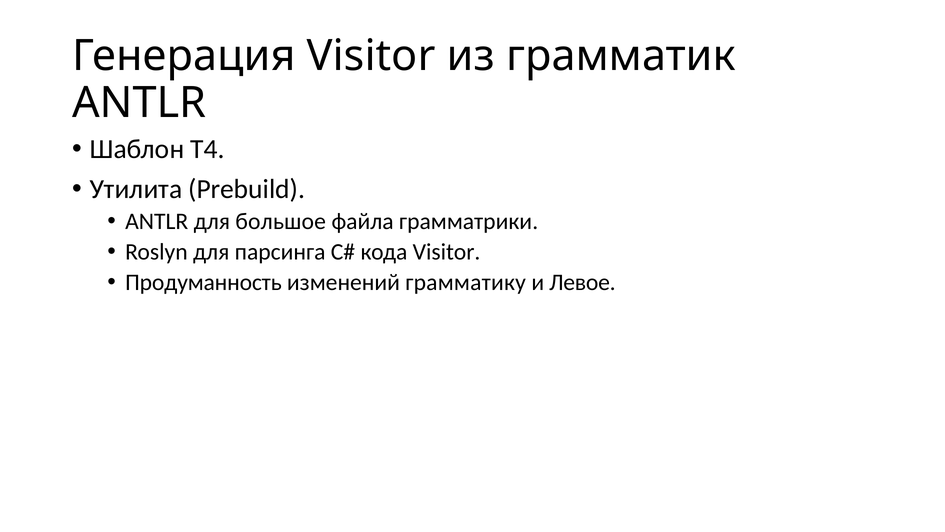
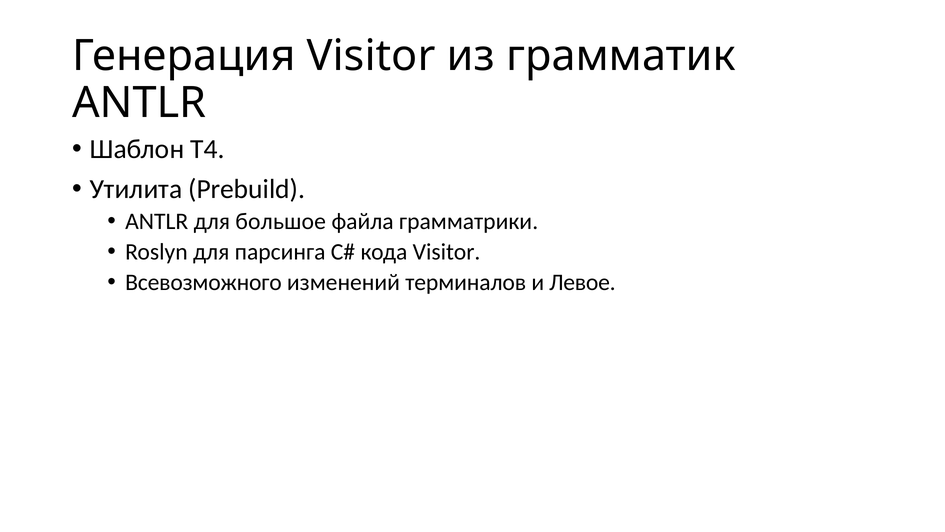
Продуманность: Продуманность -> Всевозможного
грамматику: грамматику -> терминалов
